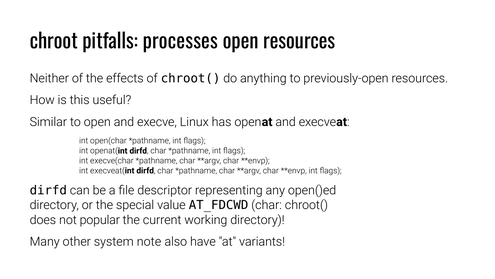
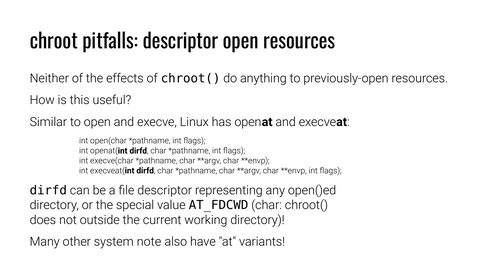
pitfalls processes: processes -> descriptor
popular: popular -> outside
